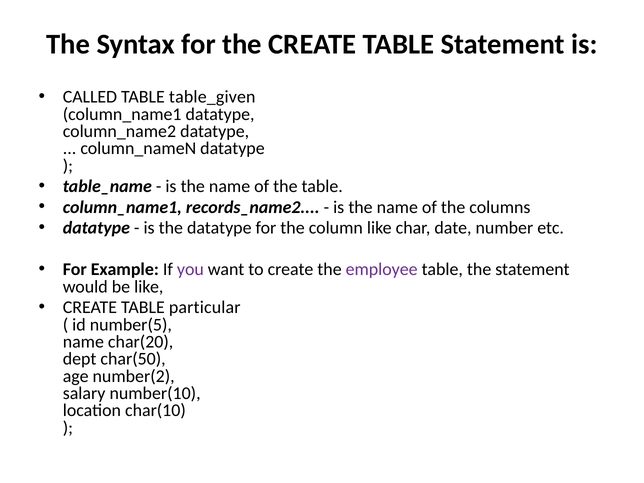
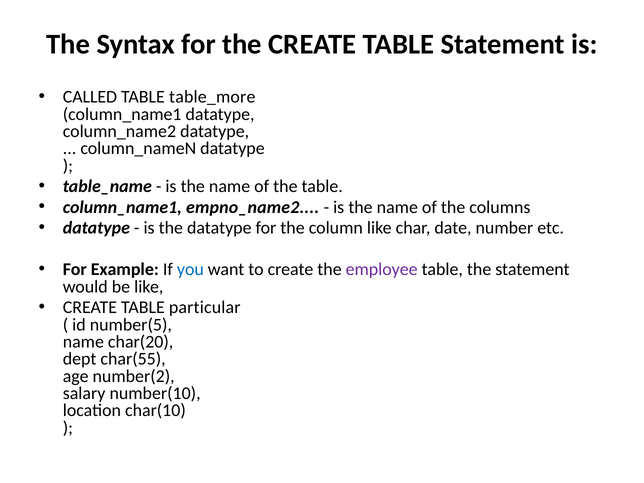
table_given: table_given -> table_more
records_name2: records_name2 -> empno_name2
you colour: purple -> blue
char(50: char(50 -> char(55
